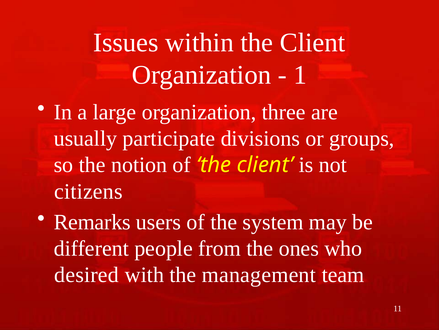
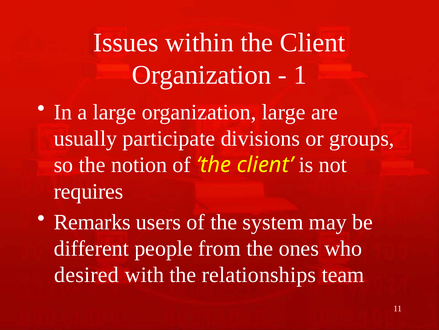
organization three: three -> large
citizens: citizens -> requires
management: management -> relationships
